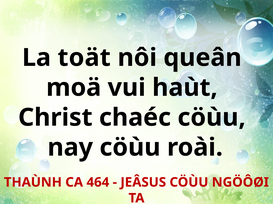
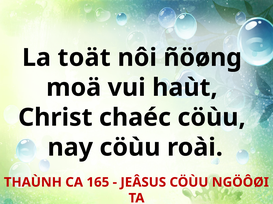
queân: queân -> ñöøng
464: 464 -> 165
